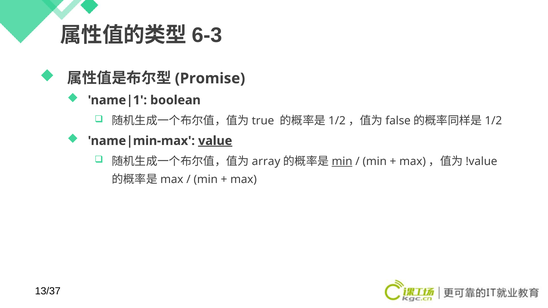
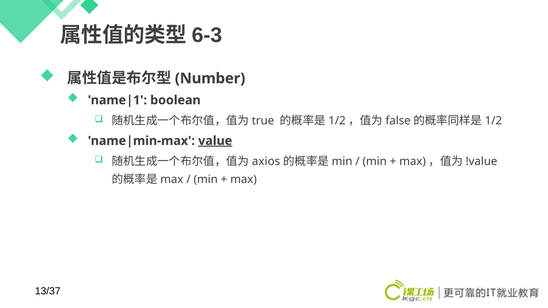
Promise: Promise -> Number
array: array -> axios
min at (342, 162) underline: present -> none
